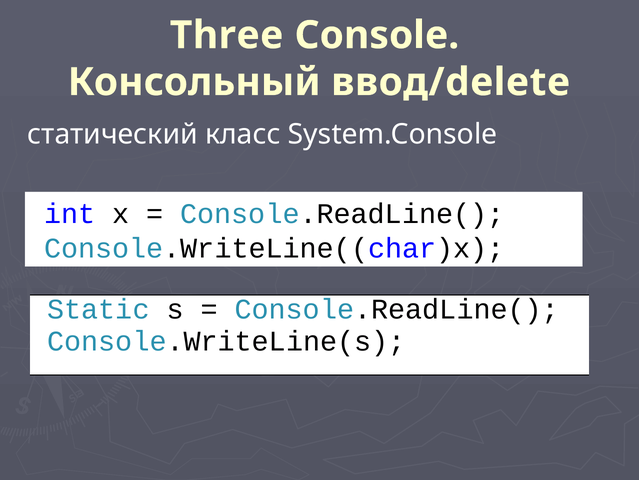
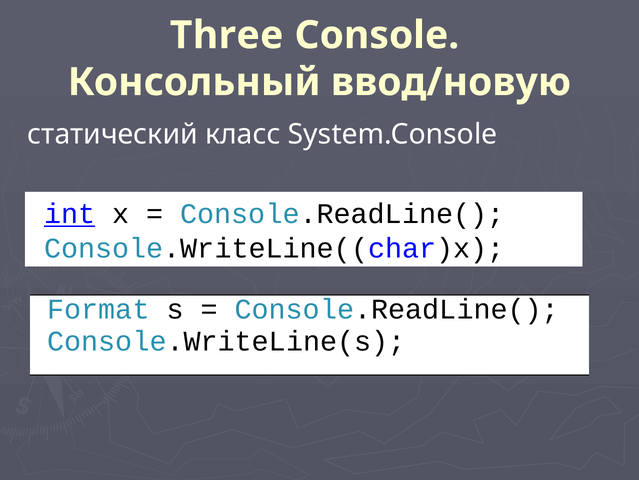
ввод/delete: ввод/delete -> ввод/новую
int underline: none -> present
Static: Static -> Format
